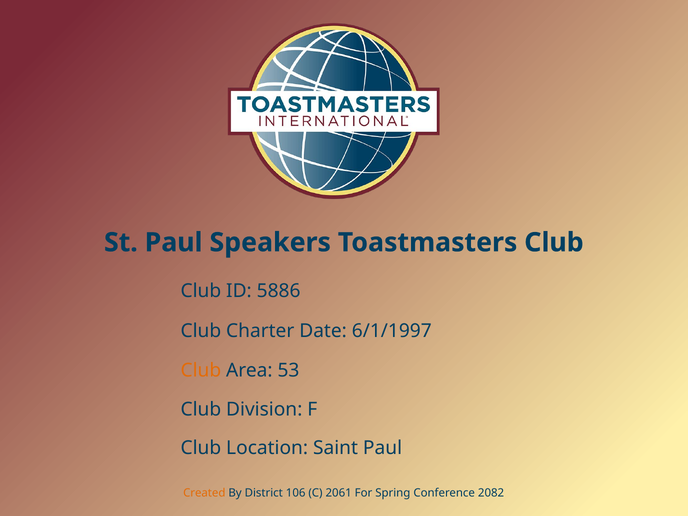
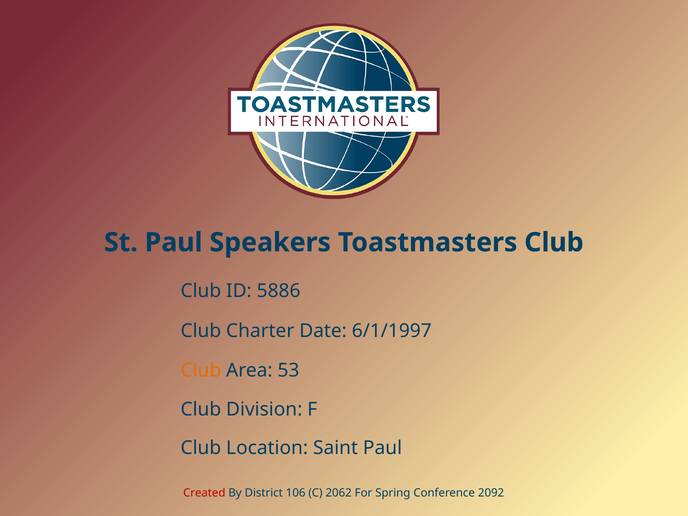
Created colour: orange -> red
2061: 2061 -> 2062
2082: 2082 -> 2092
